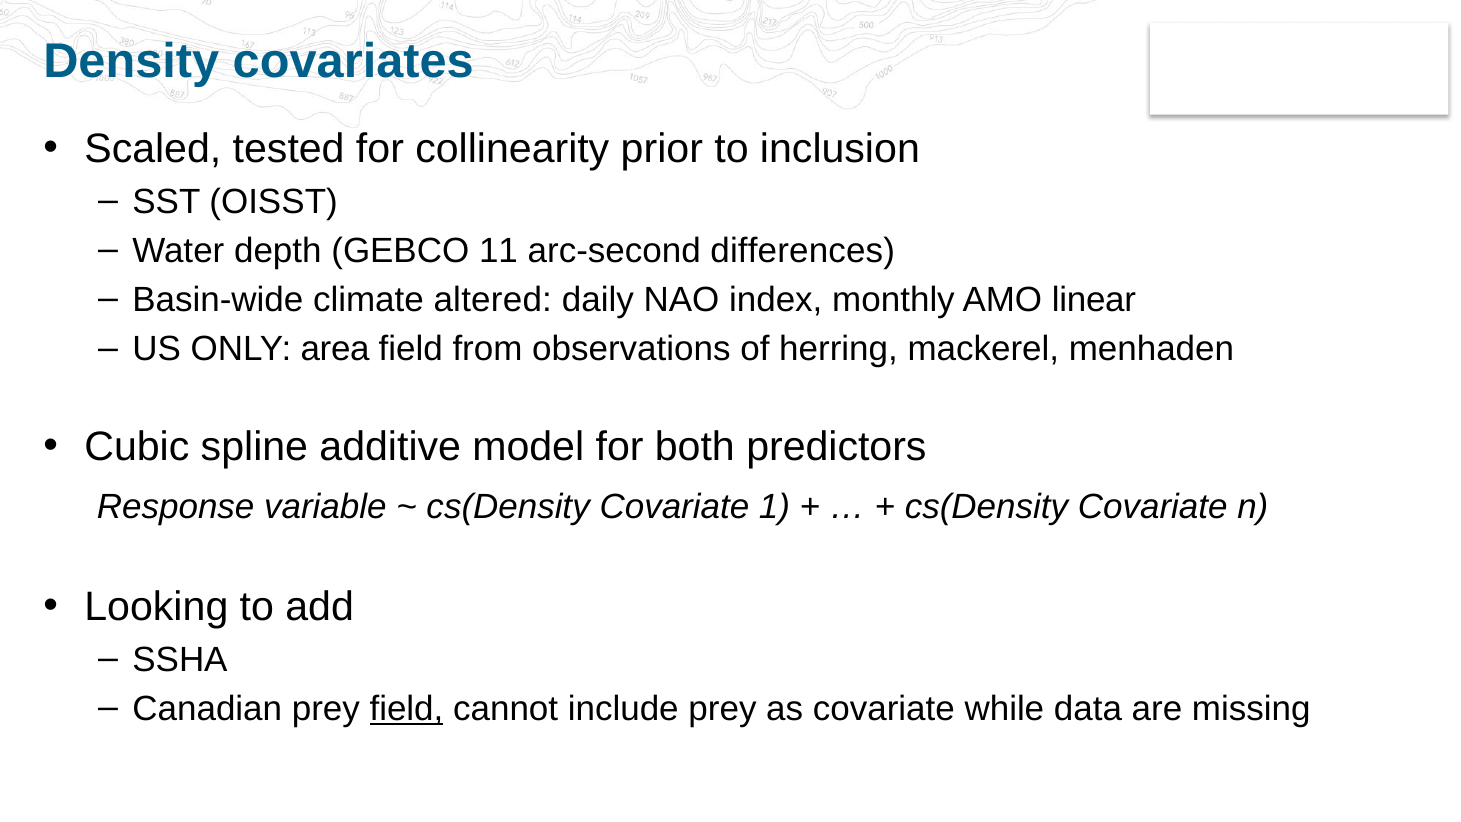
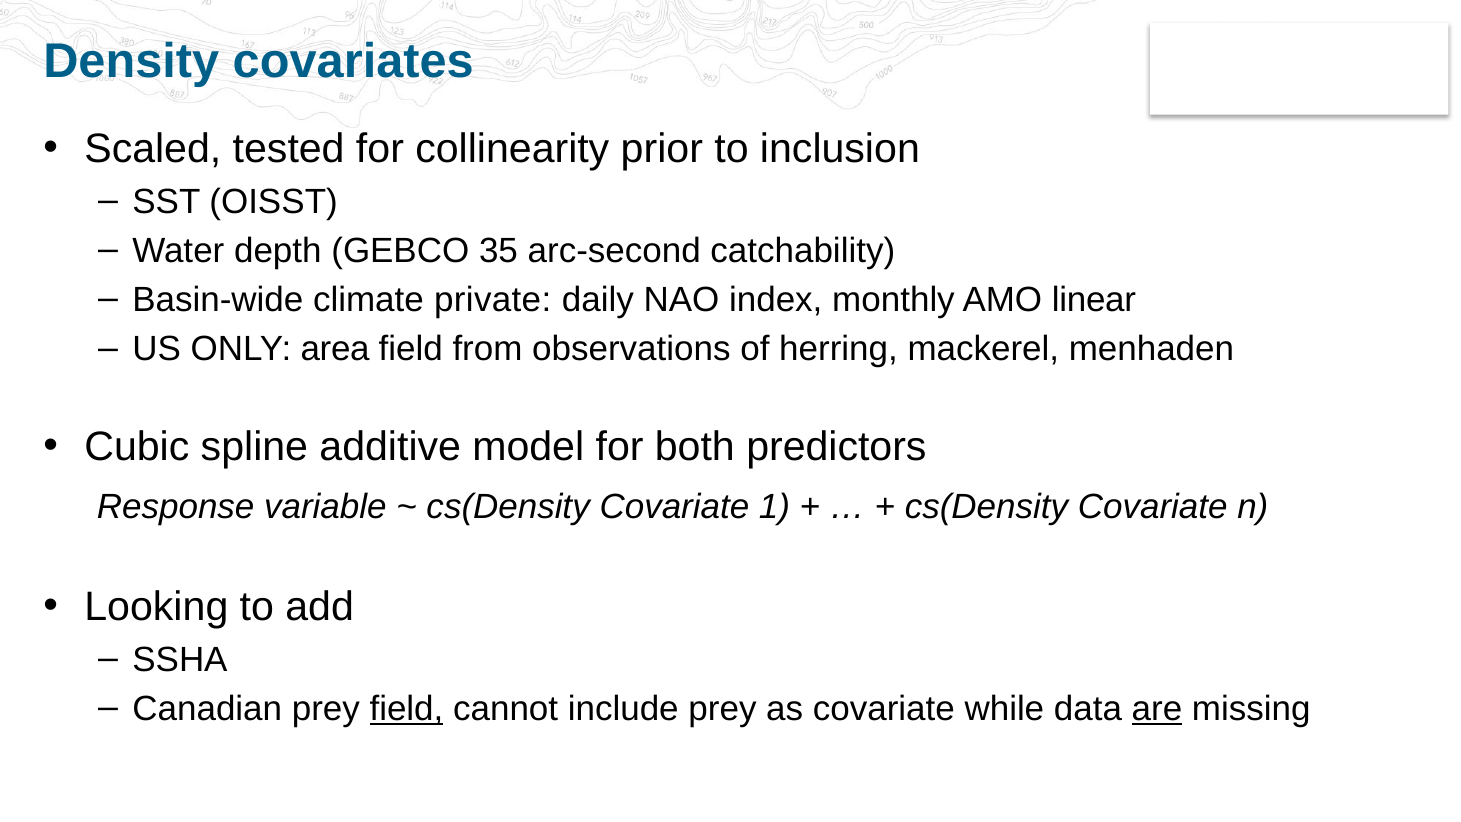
11: 11 -> 35
differences: differences -> catchability
altered: altered -> private
are underline: none -> present
